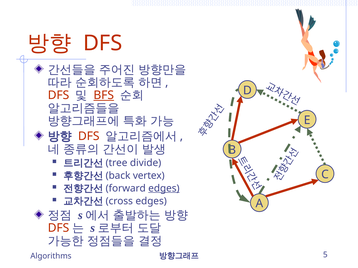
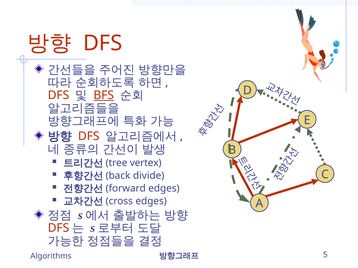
divide: divide -> vertex
vertex: vertex -> divide
edges at (164, 189) underline: present -> none
